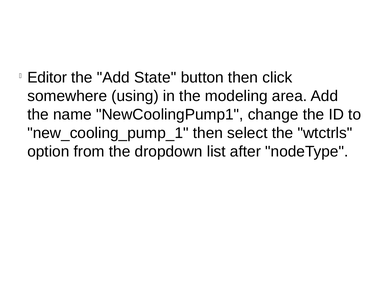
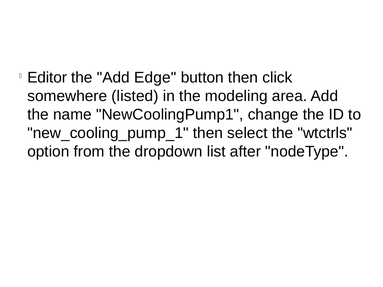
State: State -> Edge
using: using -> listed
